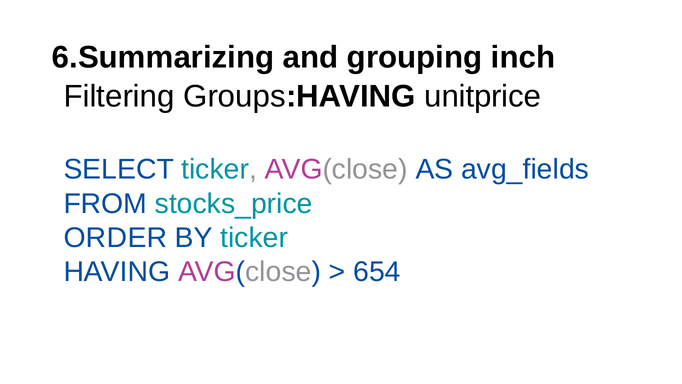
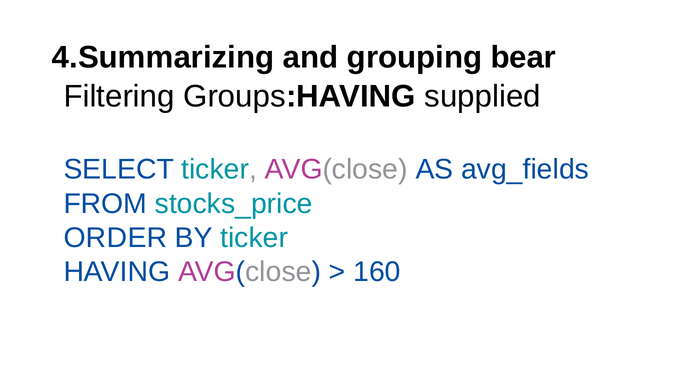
6.Summarizing: 6.Summarizing -> 4.Summarizing
inch: inch -> bear
unitprice: unitprice -> supplied
654: 654 -> 160
